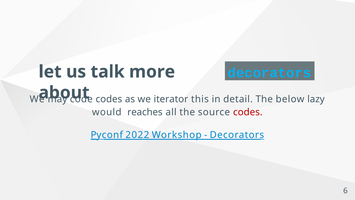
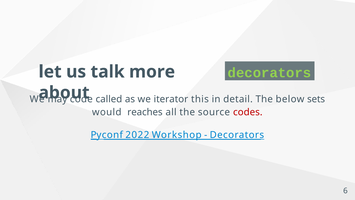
decorators at (269, 73) colour: light blue -> light green
codes at (109, 99): codes -> called
lazy: lazy -> sets
